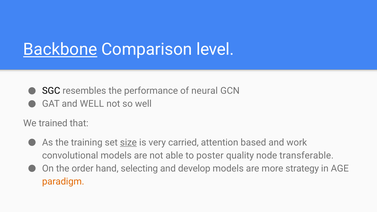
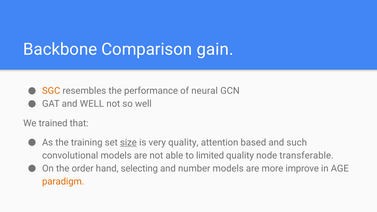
Backbone underline: present -> none
level: level -> gain
SGC colour: black -> orange
very carried: carried -> quality
work: work -> such
poster: poster -> limited
develop: develop -> number
strategy: strategy -> improve
